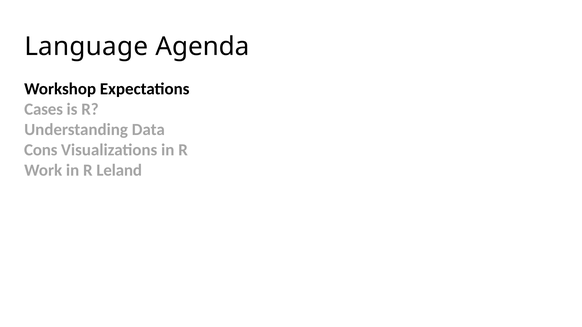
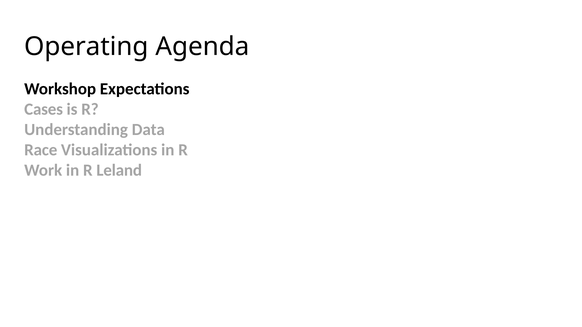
Language: Language -> Operating
Cons: Cons -> Race
